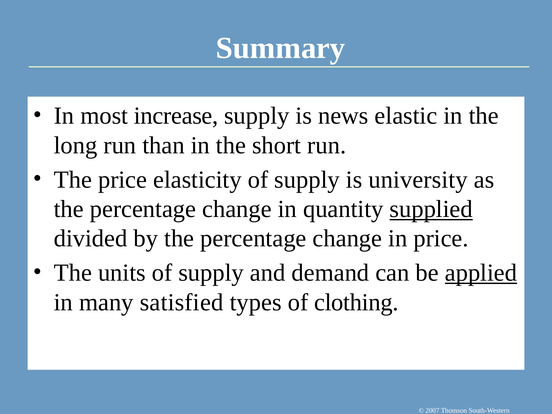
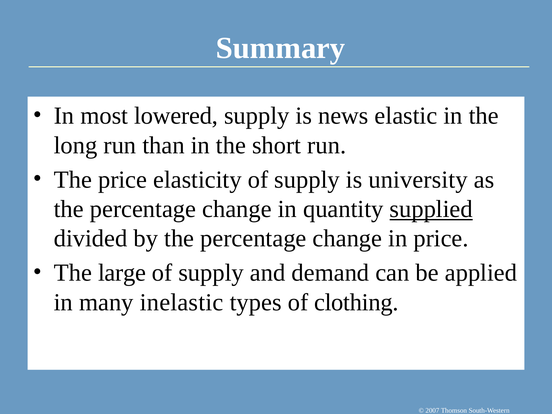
increase: increase -> lowered
units: units -> large
applied underline: present -> none
satisfied: satisfied -> inelastic
